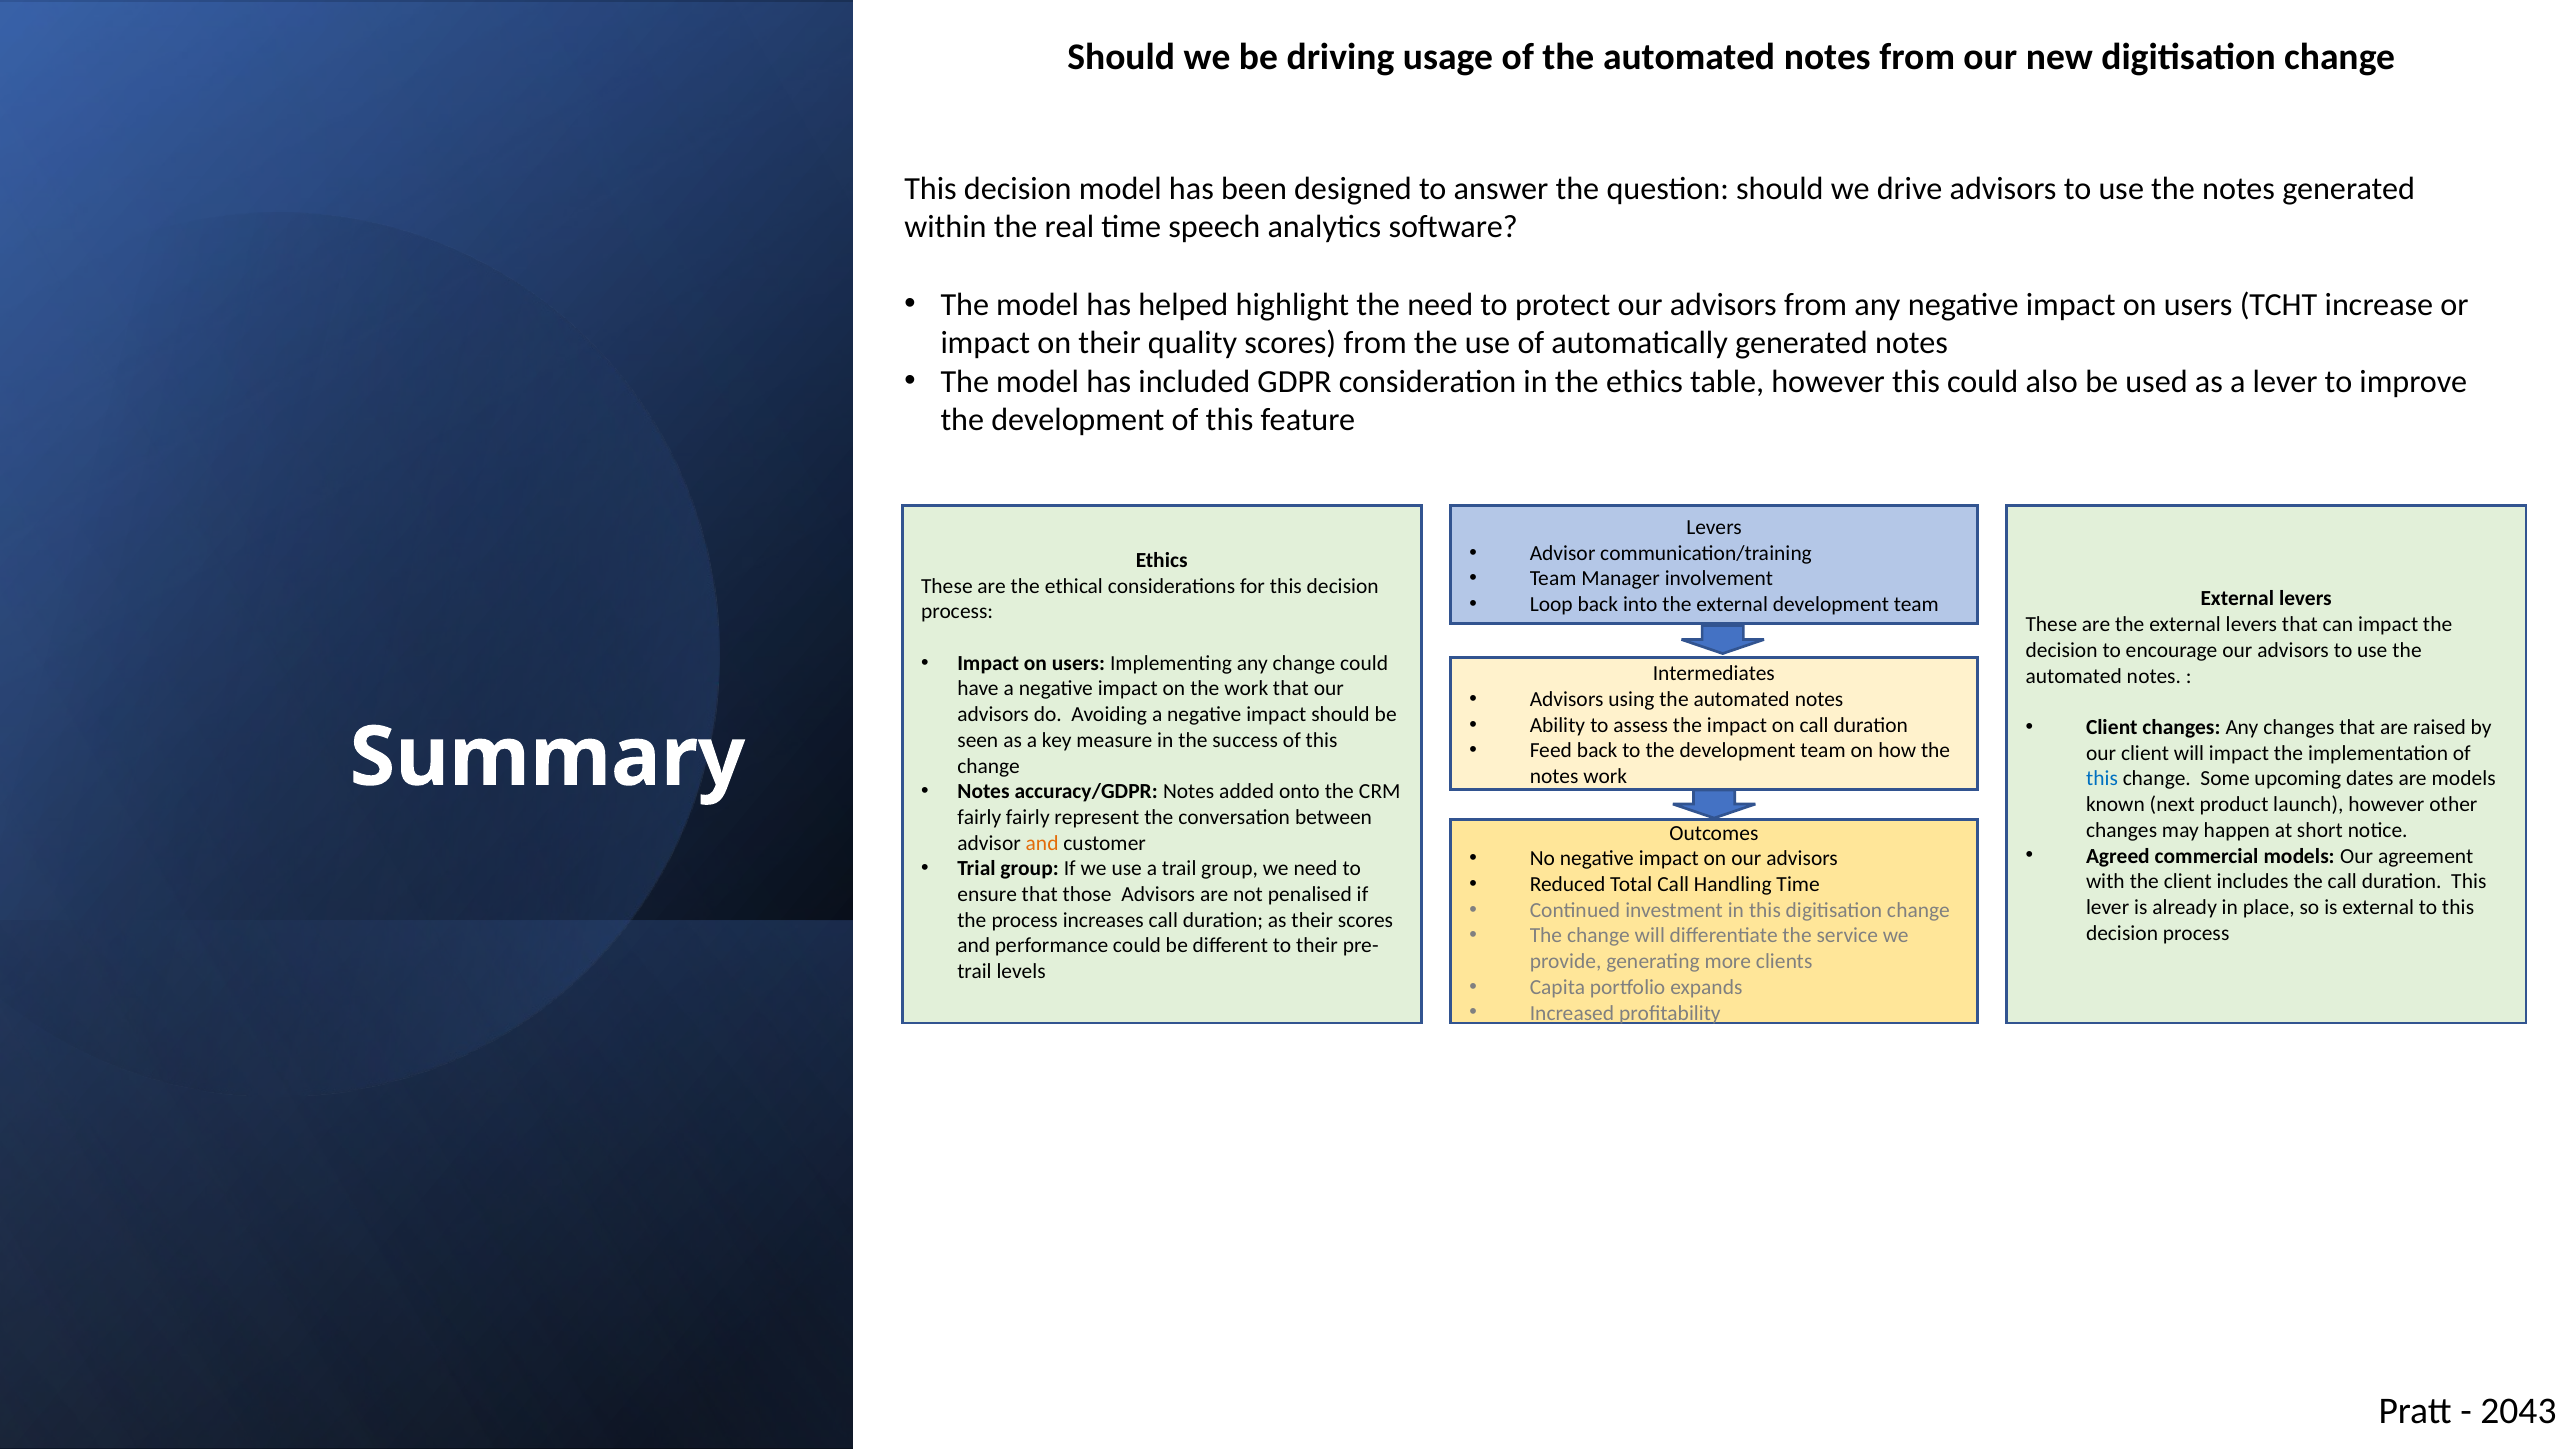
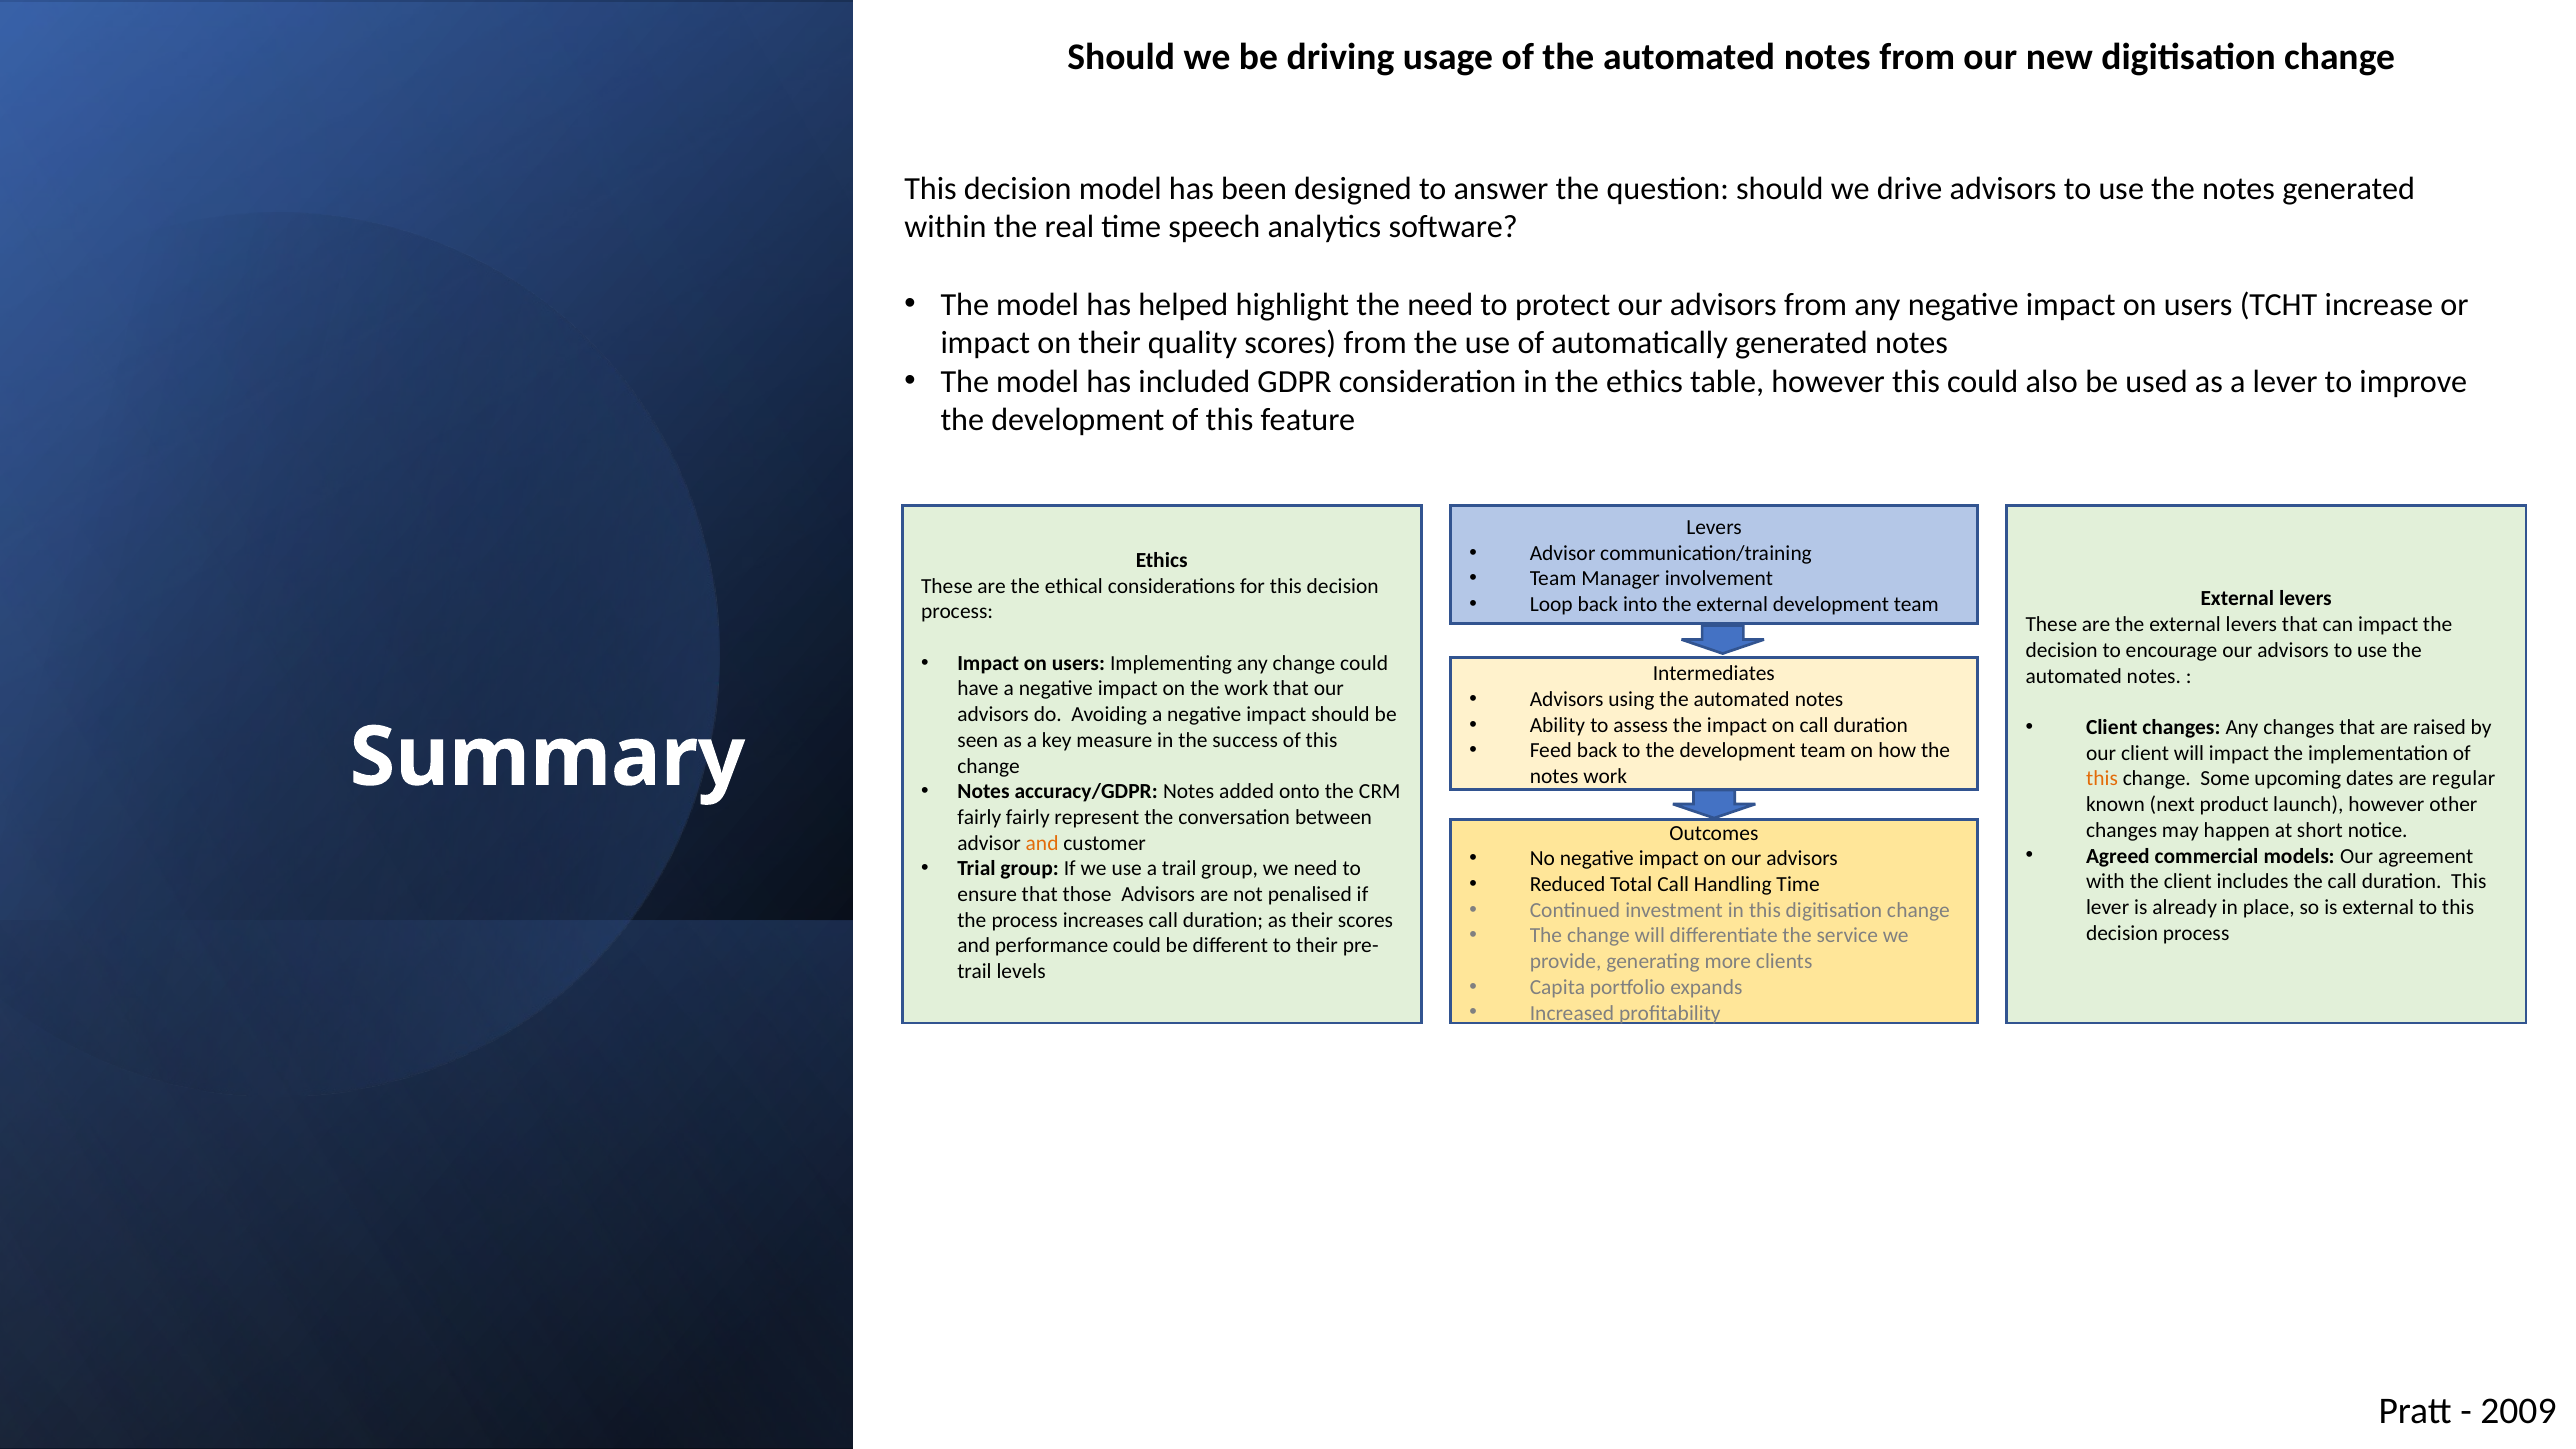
this at (2102, 779) colour: blue -> orange
are models: models -> regular
2043: 2043 -> 2009
